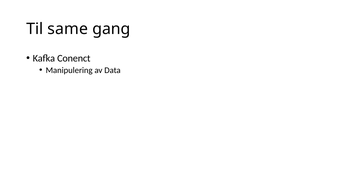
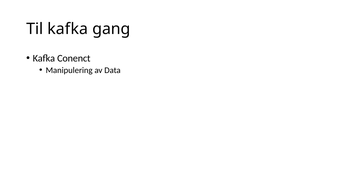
Til same: same -> kafka
